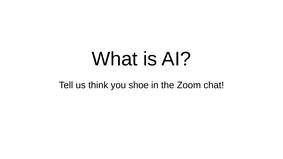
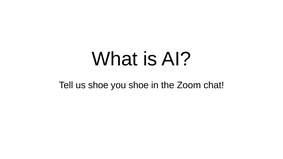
us think: think -> shoe
